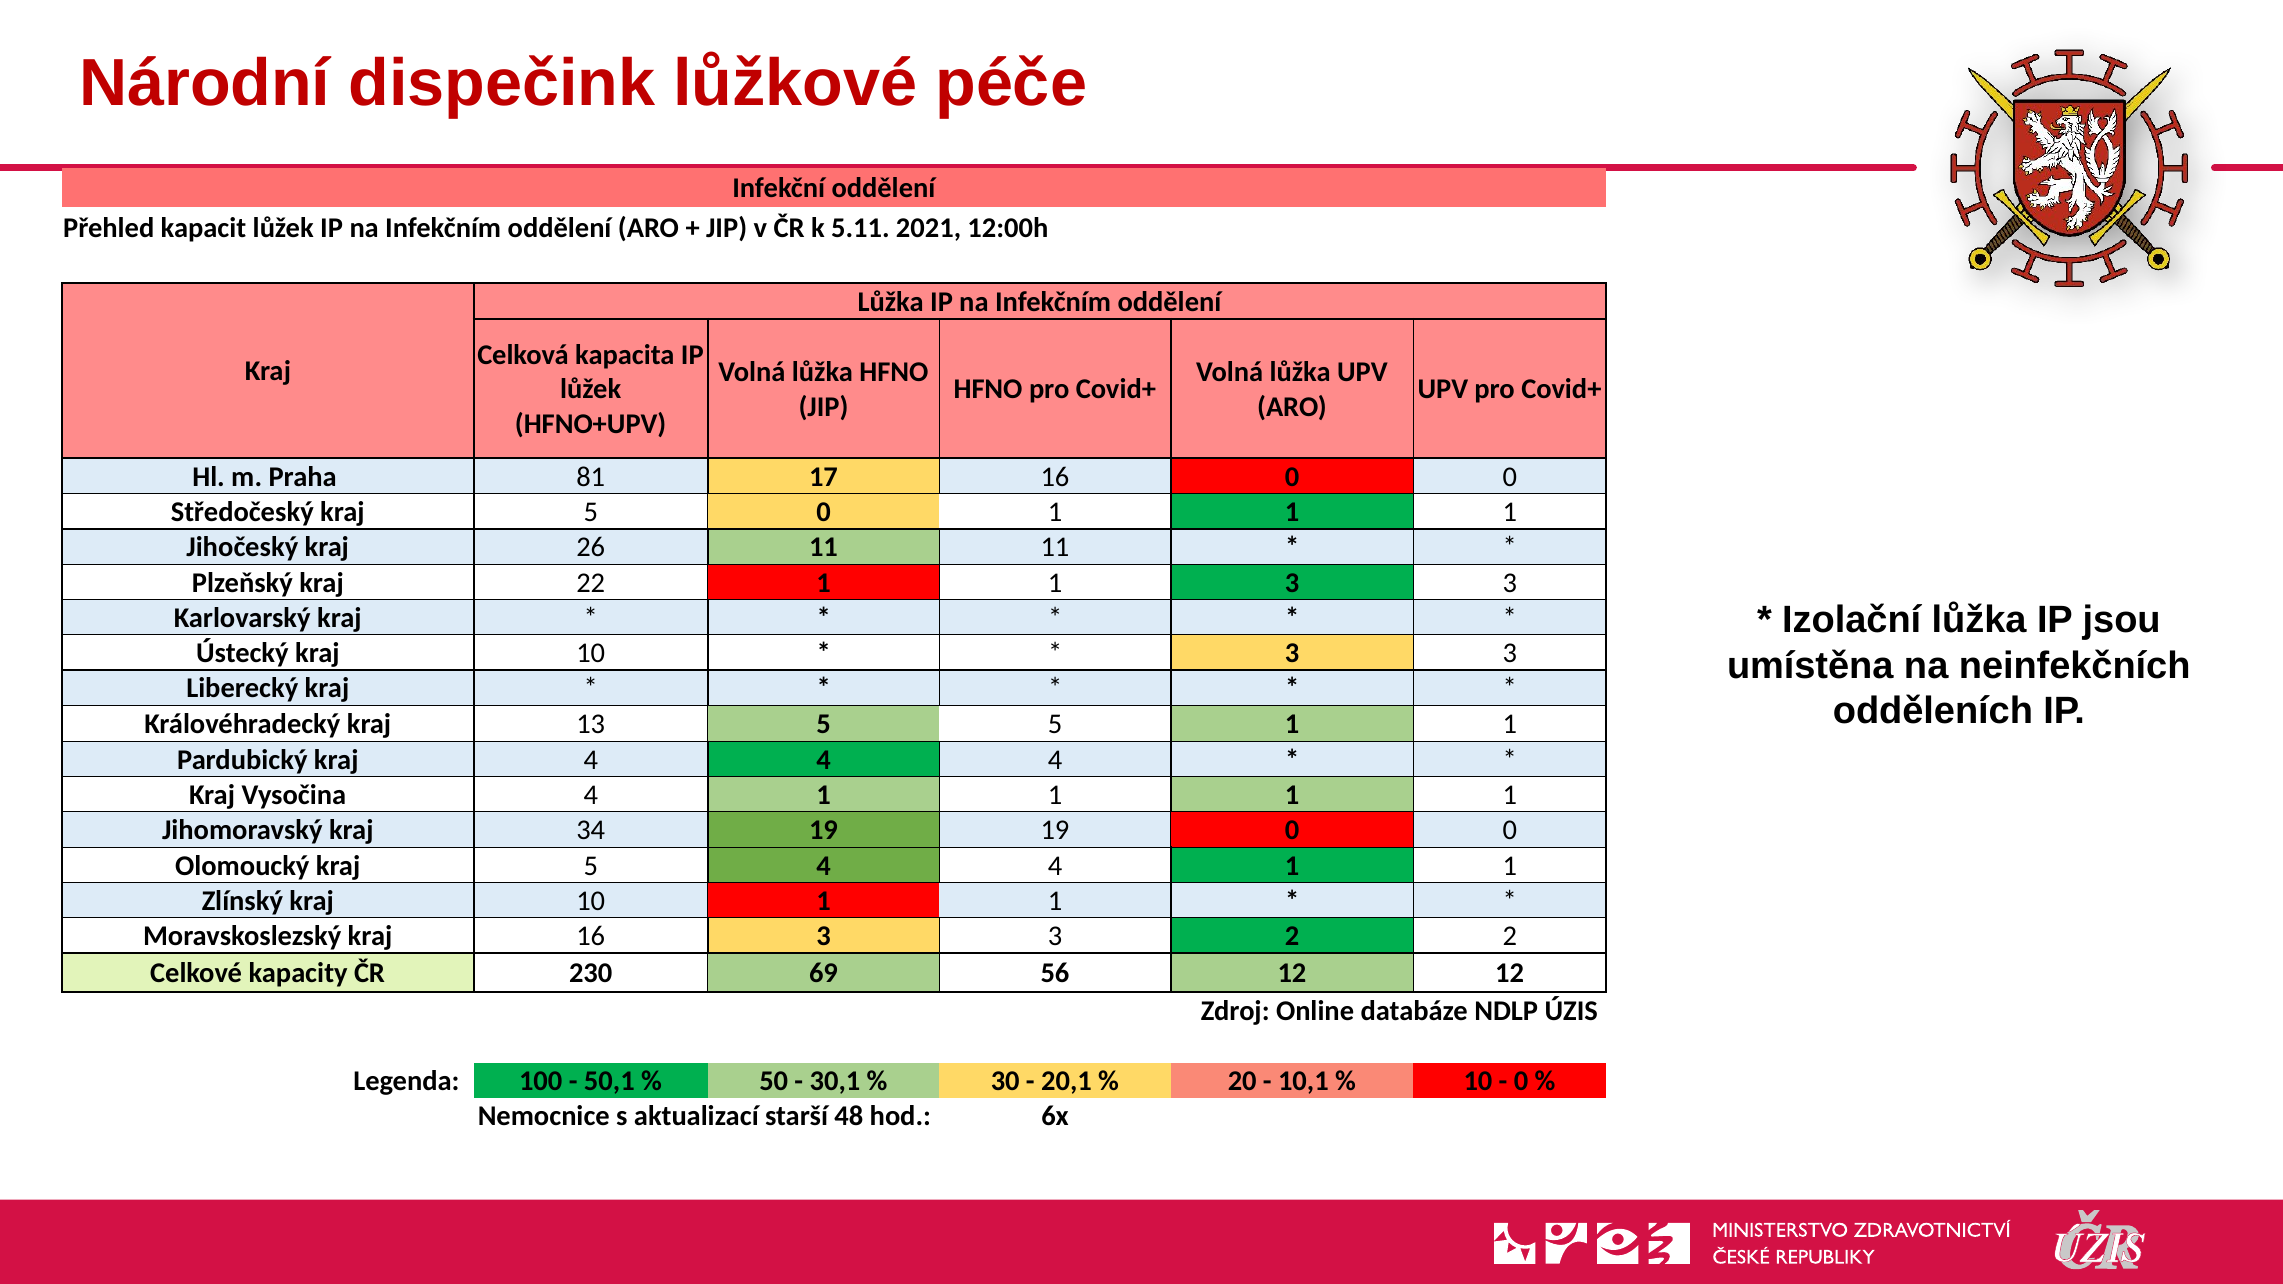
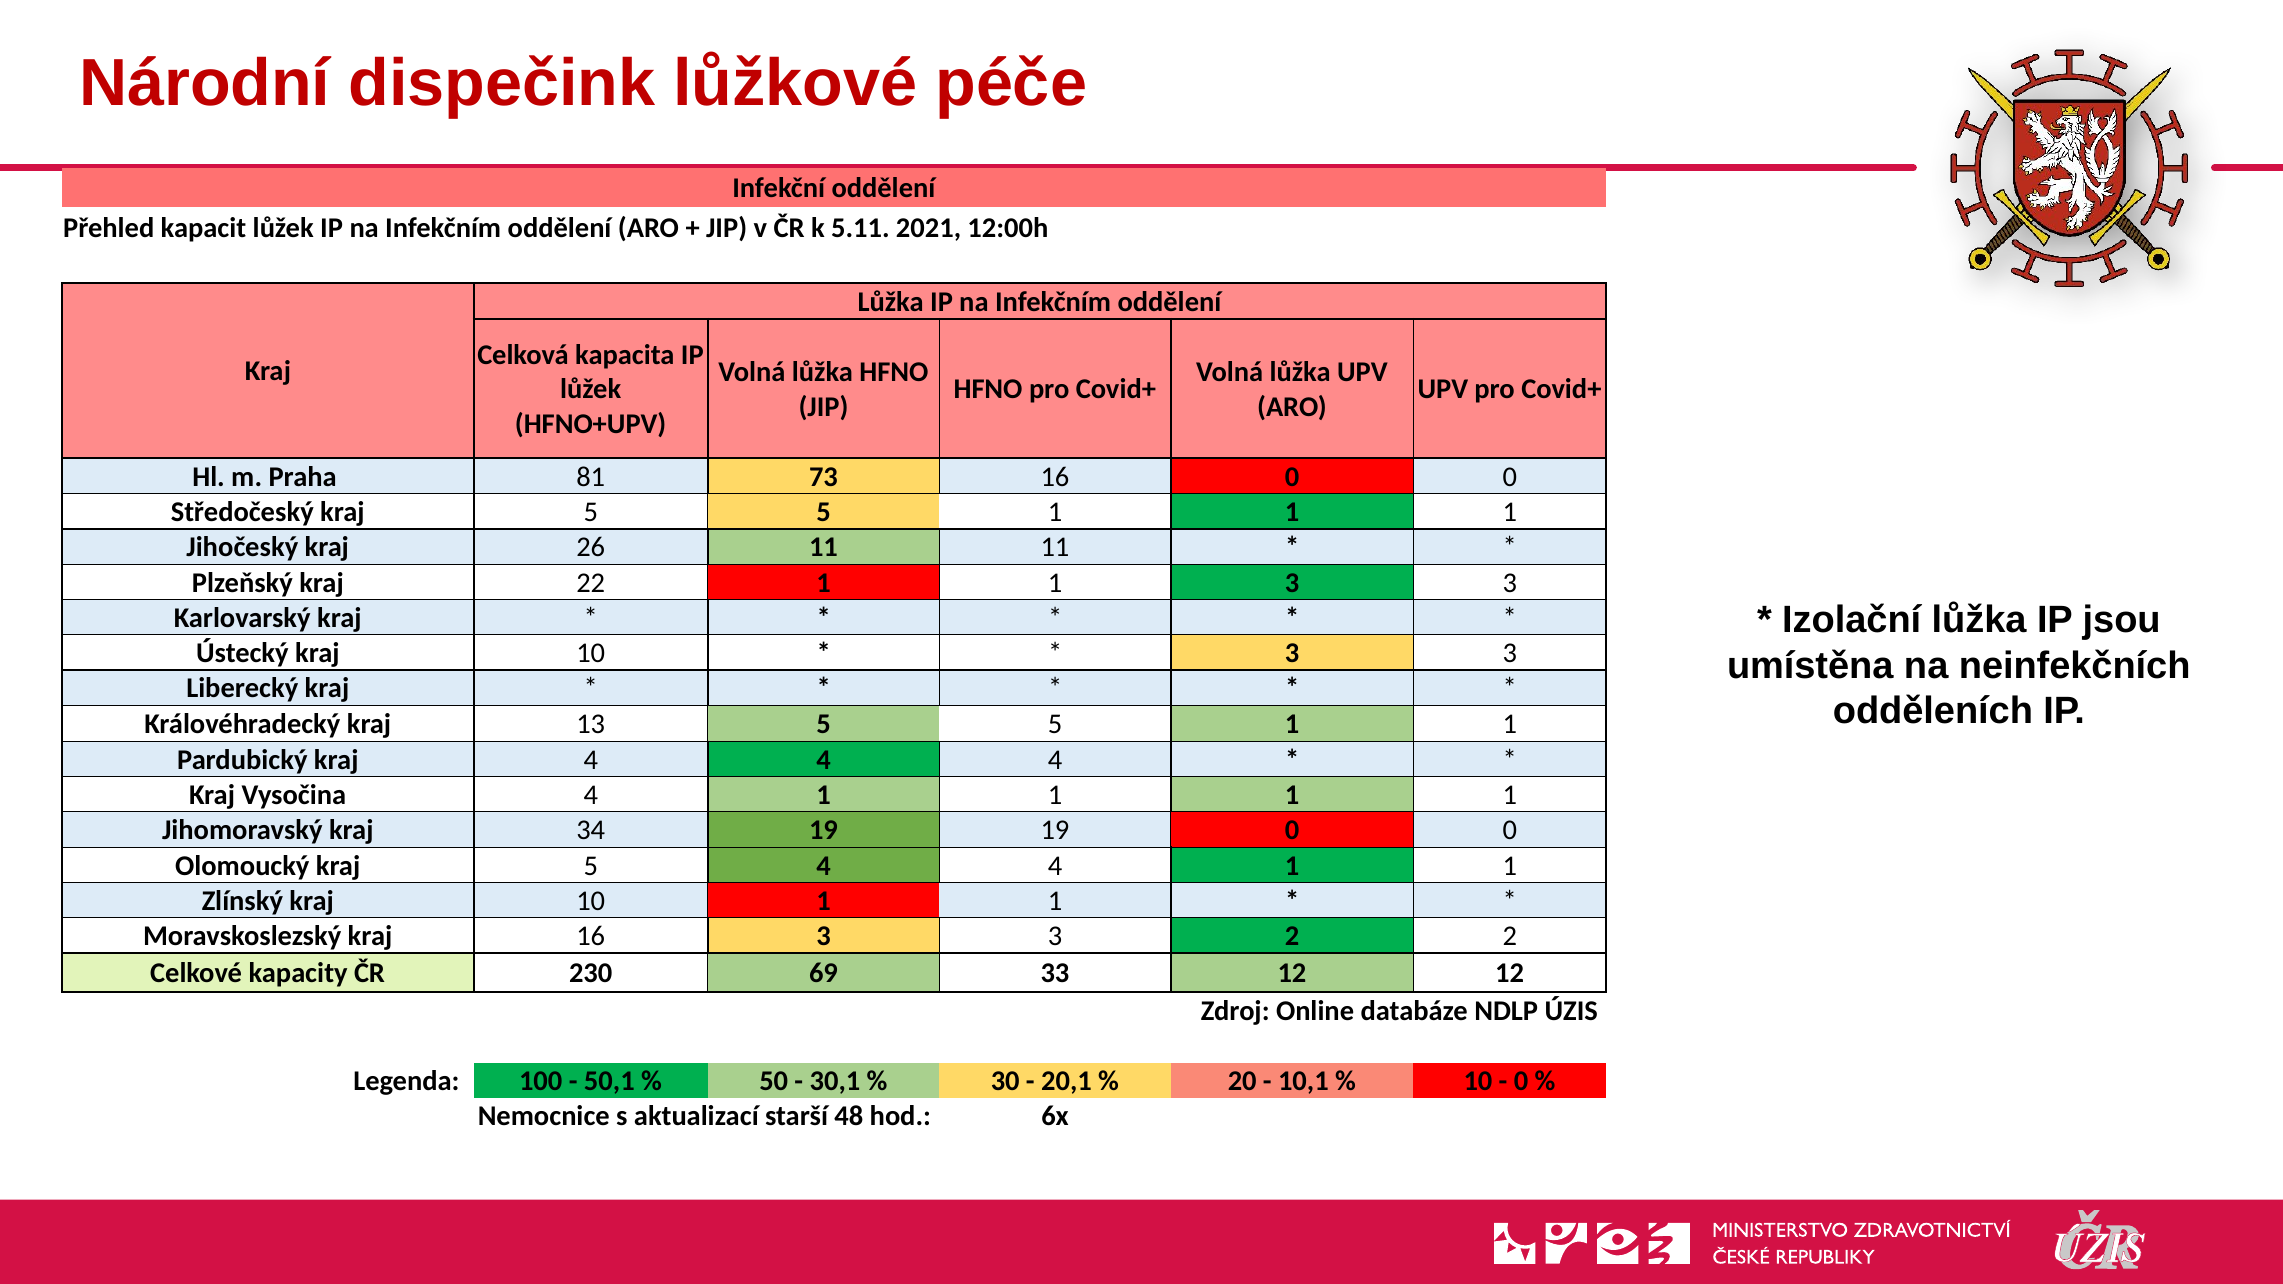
17: 17 -> 73
kraj 5 0: 0 -> 5
56: 56 -> 33
